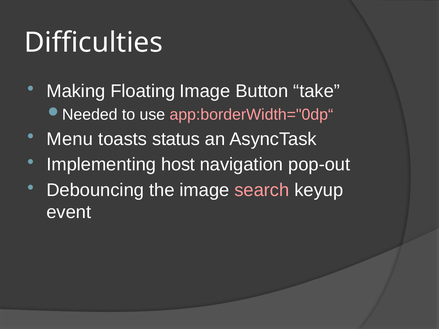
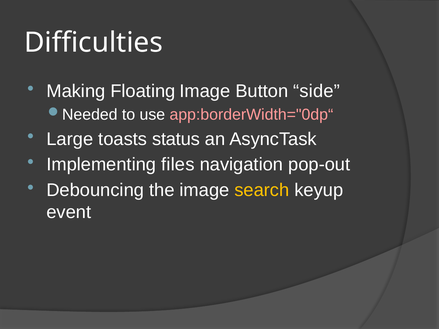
take: take -> side
Menu: Menu -> Large
host: host -> files
search colour: pink -> yellow
